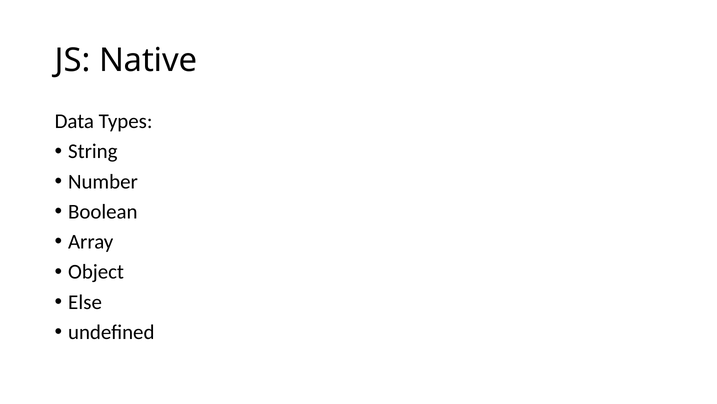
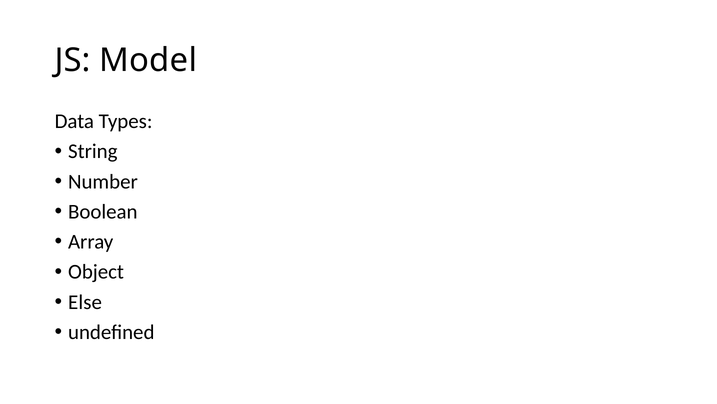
Native: Native -> Model
